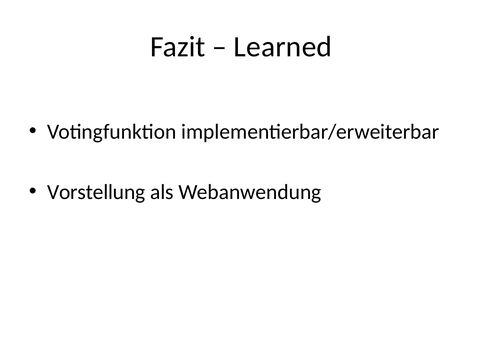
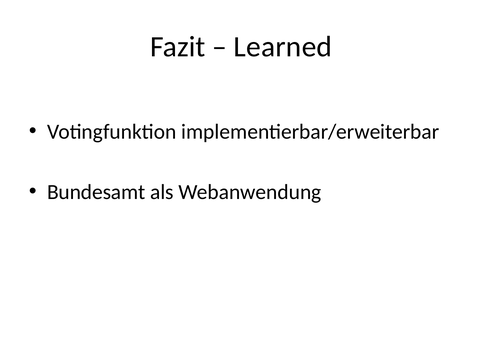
Vorstellung: Vorstellung -> Bundesamt
